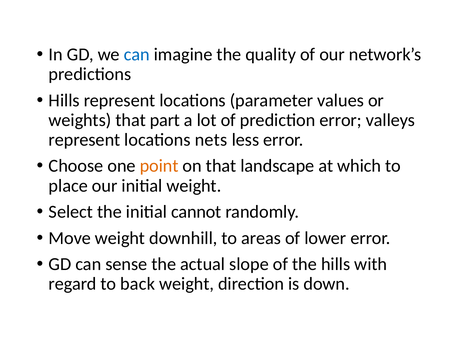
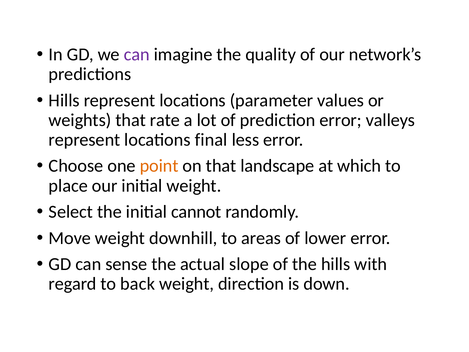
can at (137, 54) colour: blue -> purple
part: part -> rate
nets: nets -> final
